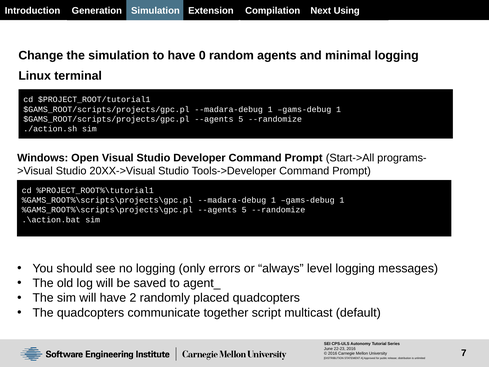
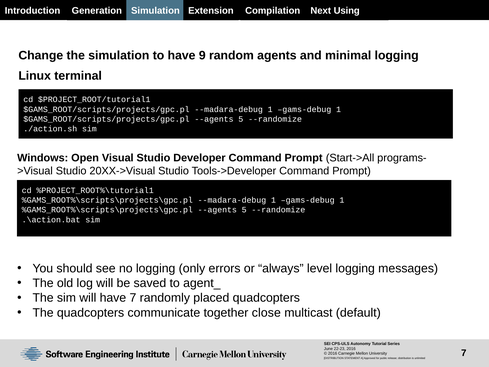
0: 0 -> 9
have 2: 2 -> 7
script: script -> close
